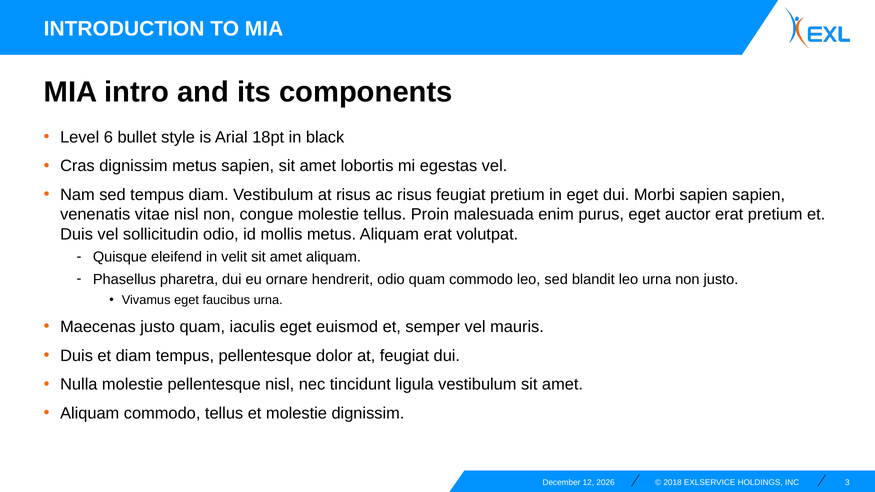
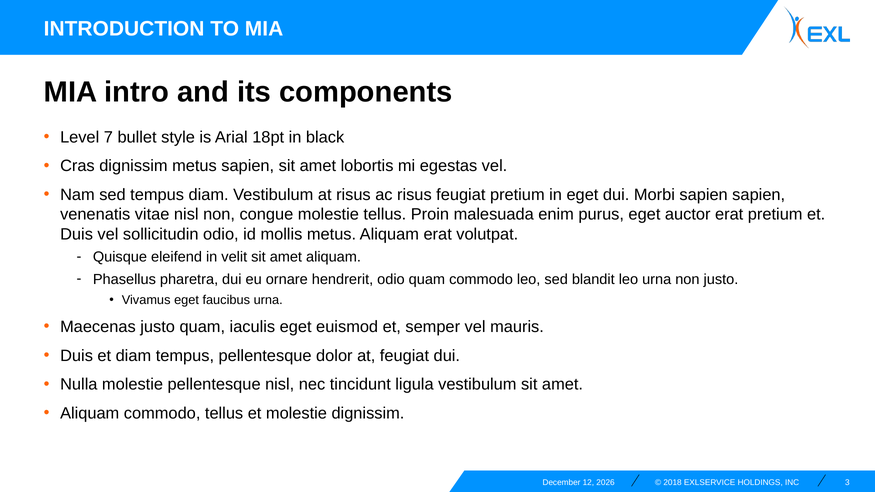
6: 6 -> 7
